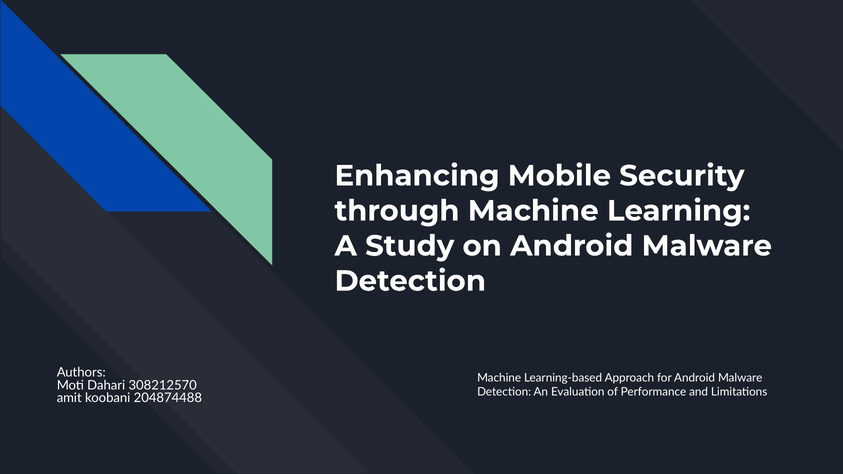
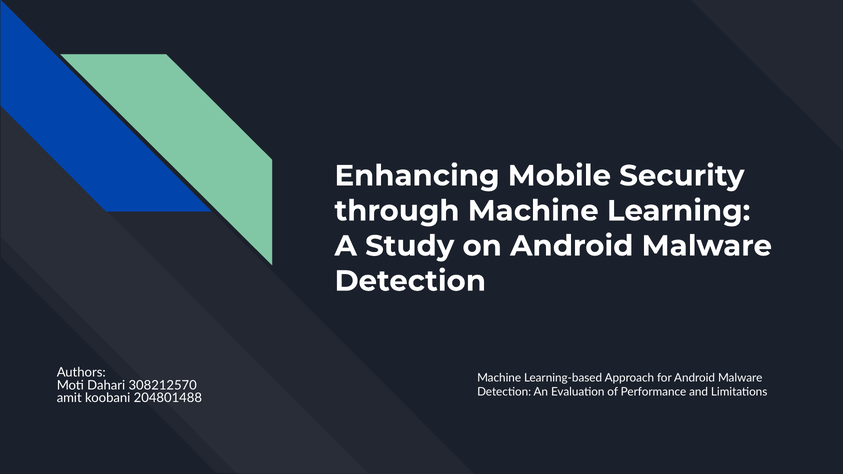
204874488: 204874488 -> 204801488
